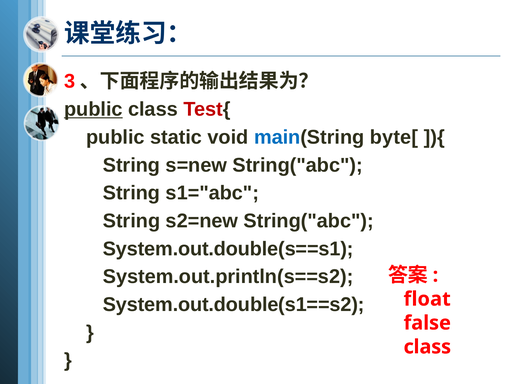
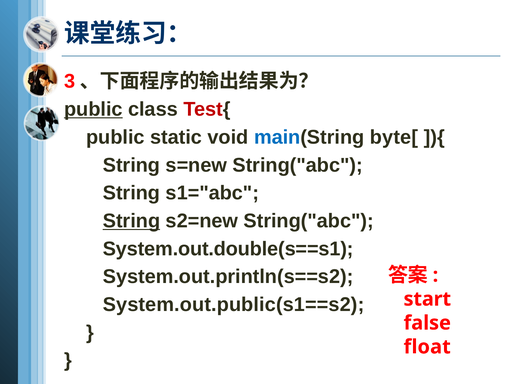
String at (131, 221) underline: none -> present
System.out.double(s1==s2: System.out.double(s1==s2 -> System.out.public(s1==s2
float: float -> start
class at (427, 347): class -> float
